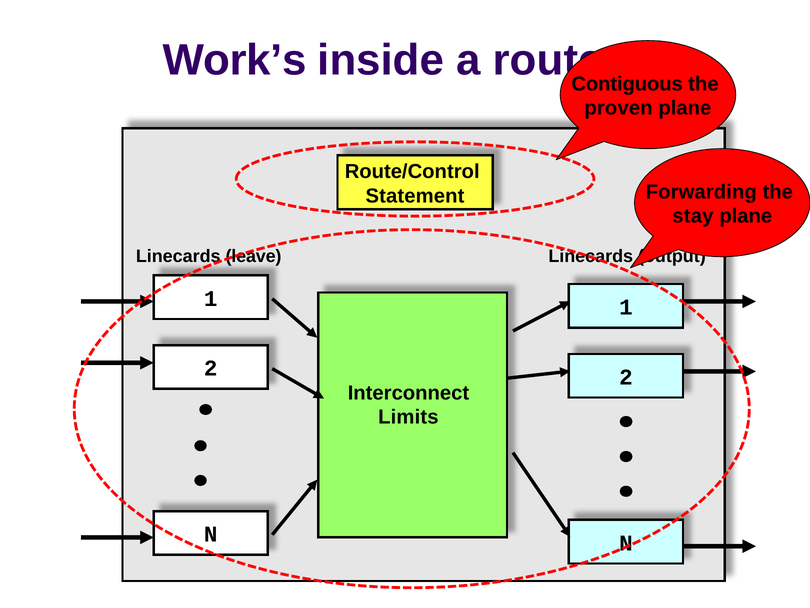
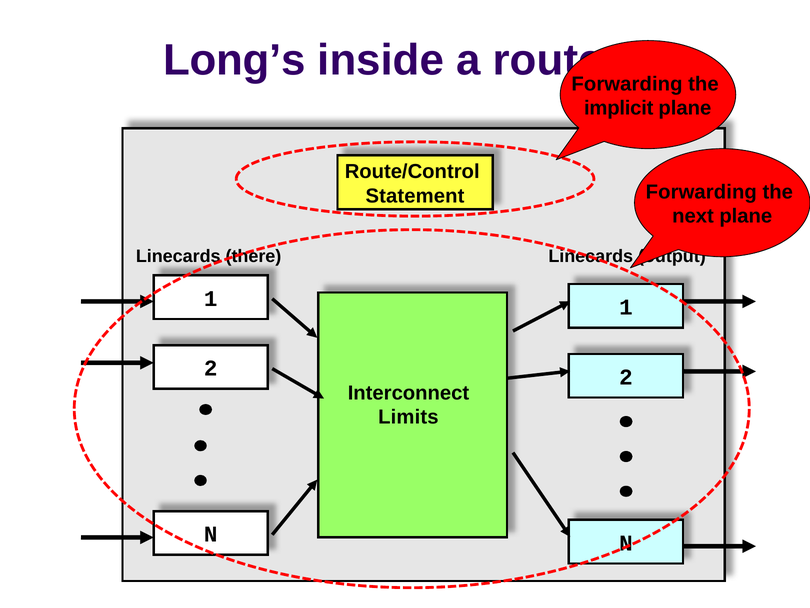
Work’s: Work’s -> Long’s
Contiguous at (627, 84): Contiguous -> Forwarding
proven: proven -> implicit
stay: stay -> next
leave: leave -> there
